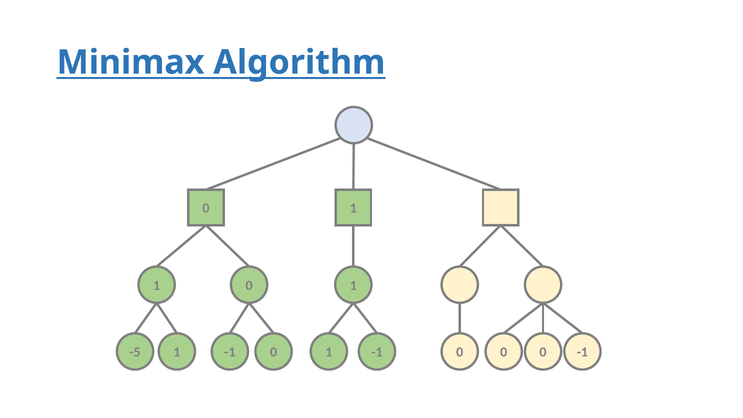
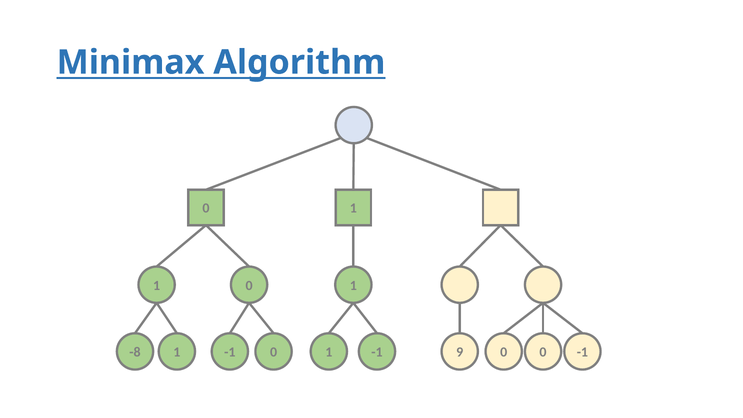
-5: -5 -> -8
0 1 -1 0: 0 -> 9
